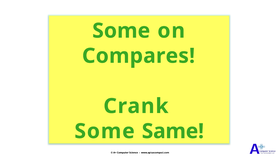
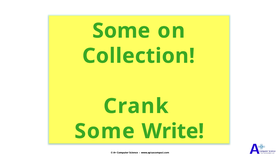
Compares: Compares -> Collection
Same: Same -> Write
